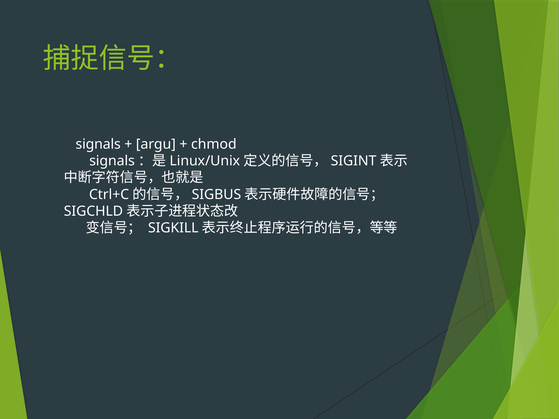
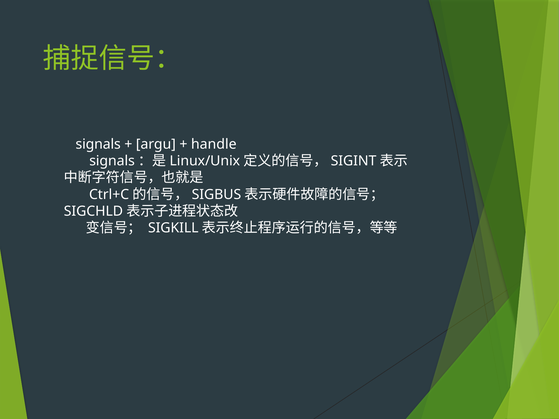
chmod: chmod -> handle
